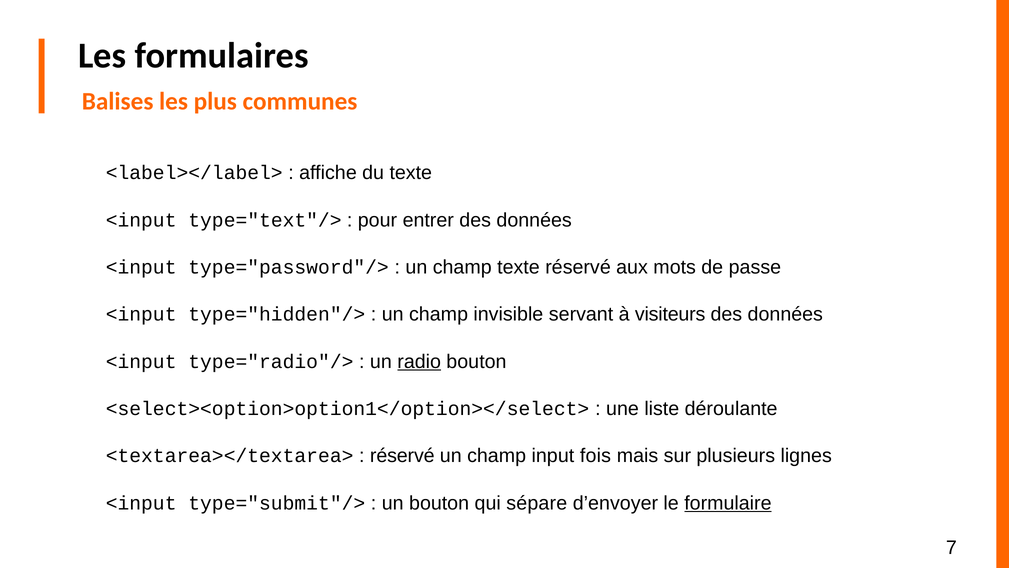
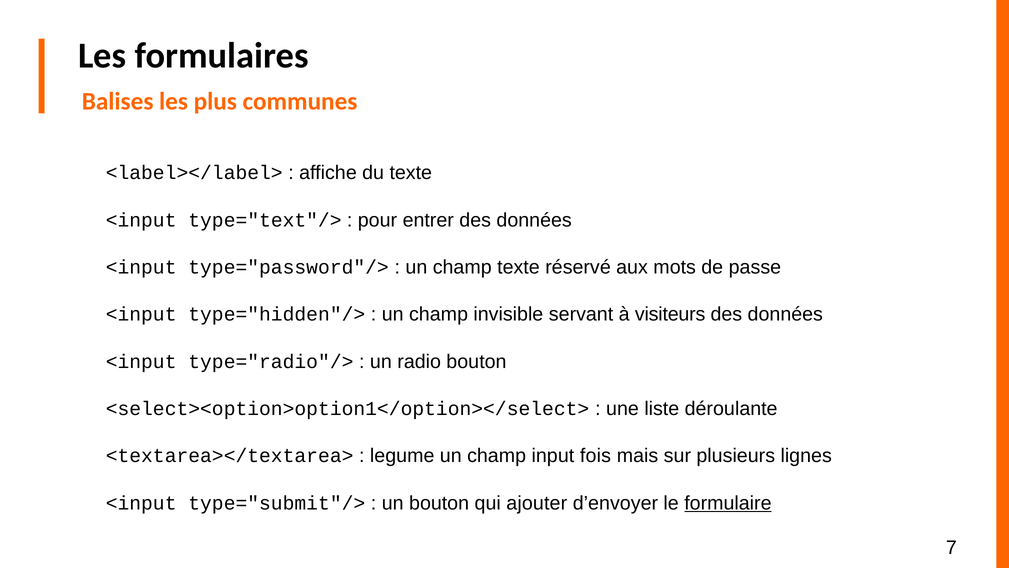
radio underline: present -> none
réservé at (402, 456): réservé -> legume
sépare: sépare -> ajouter
